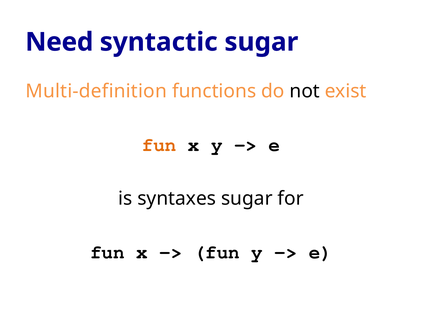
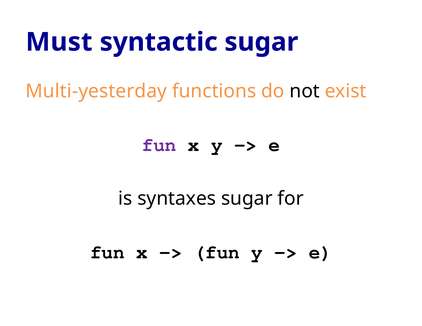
Need: Need -> Must
Multi-definition: Multi-definition -> Multi-yesterday
fun at (159, 145) colour: orange -> purple
